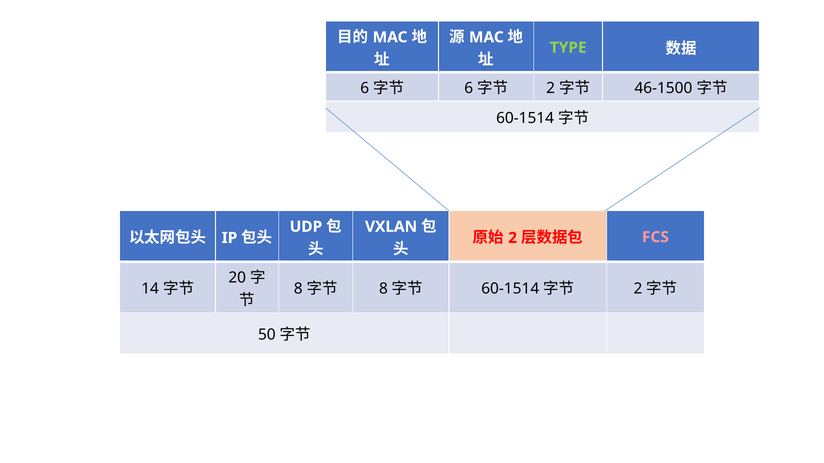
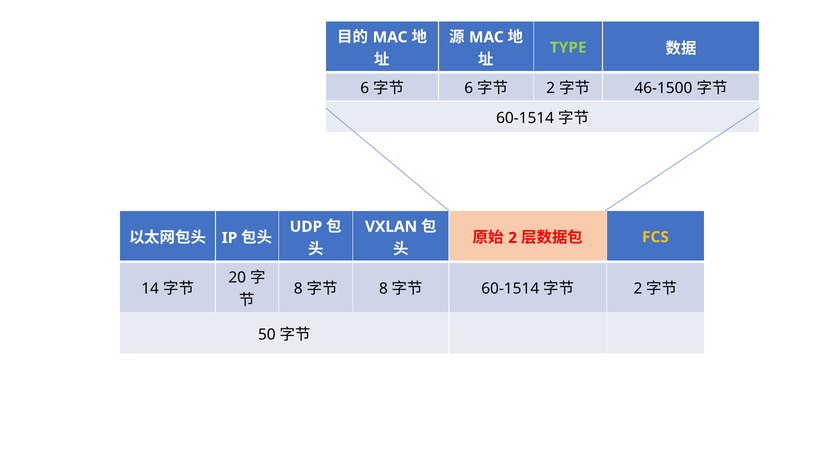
FCS colour: pink -> yellow
